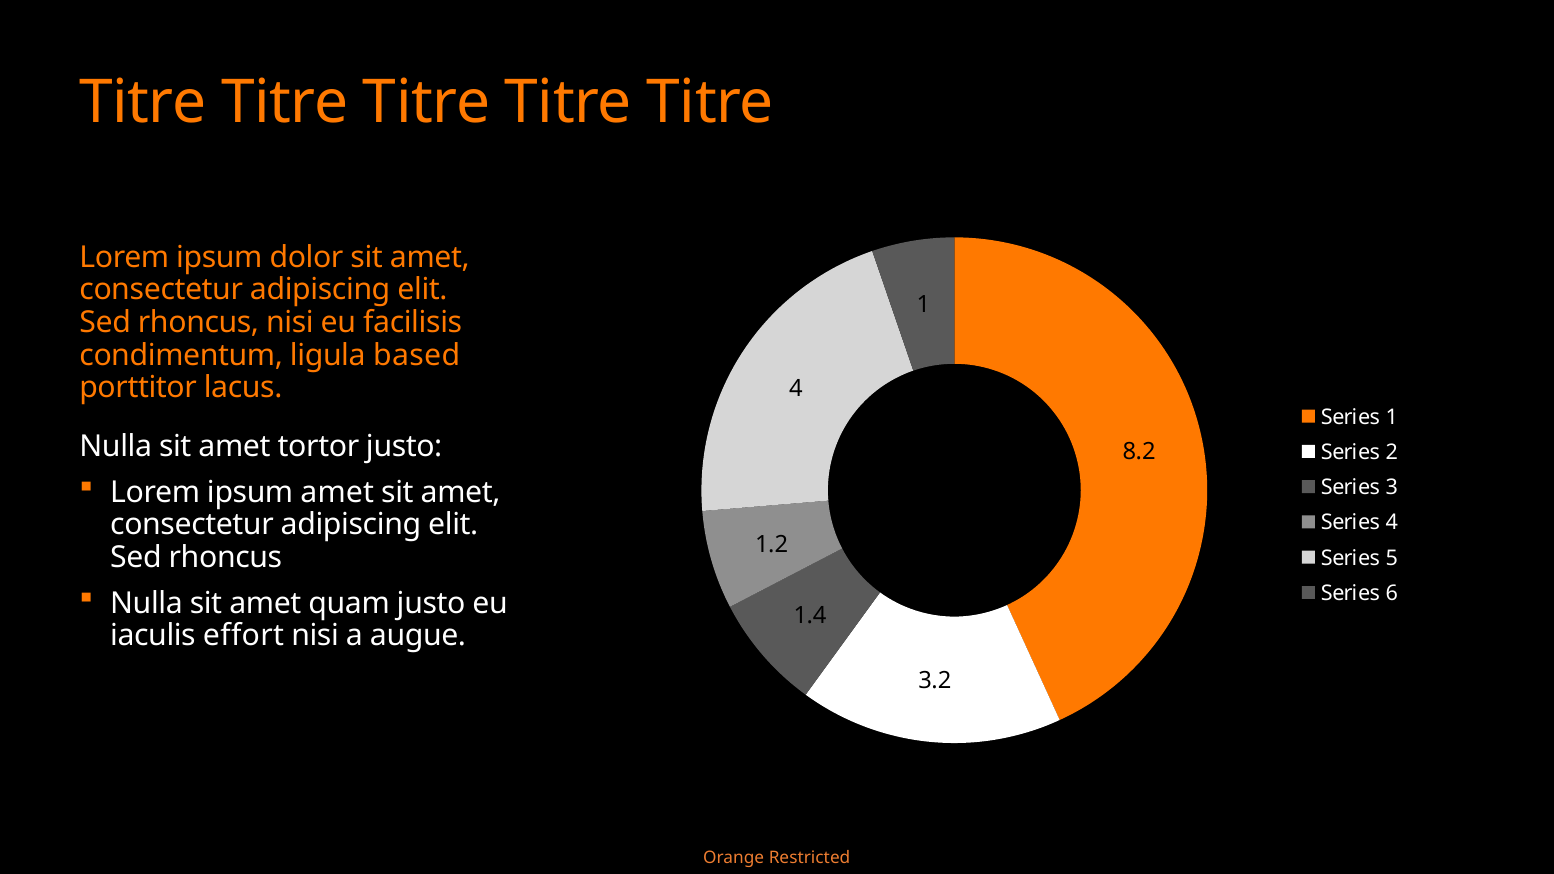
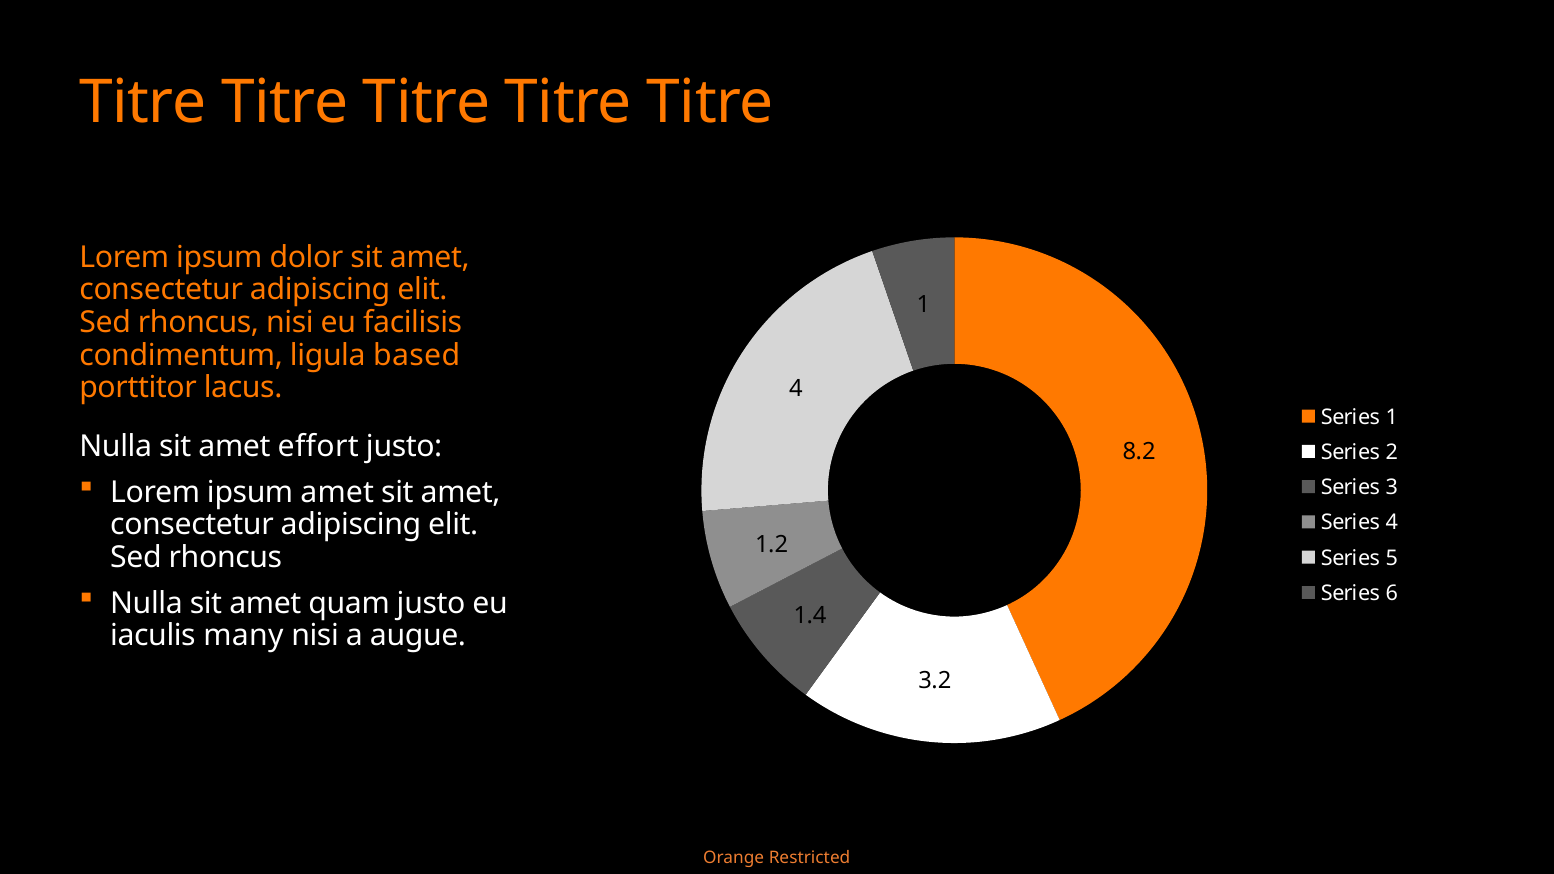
tortor: tortor -> effort
effort: effort -> many
